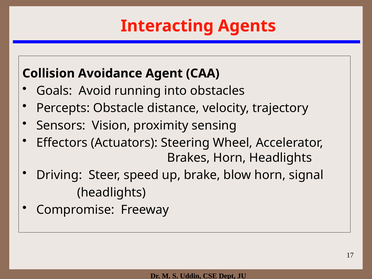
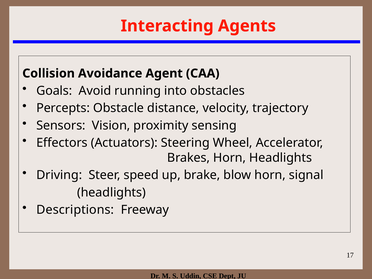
Compromise: Compromise -> Descriptions
